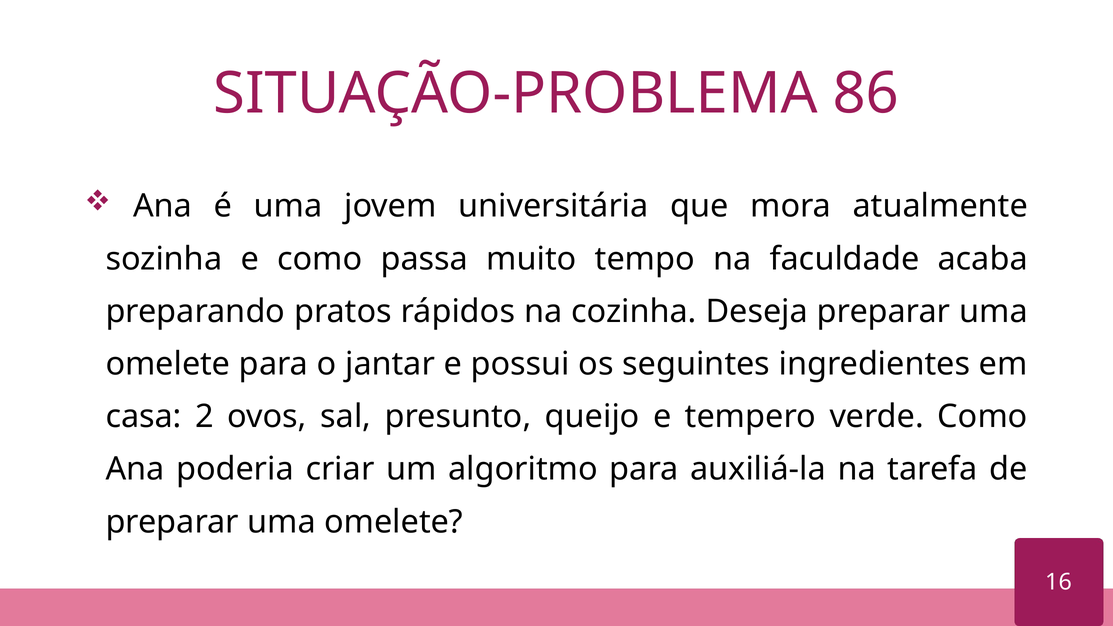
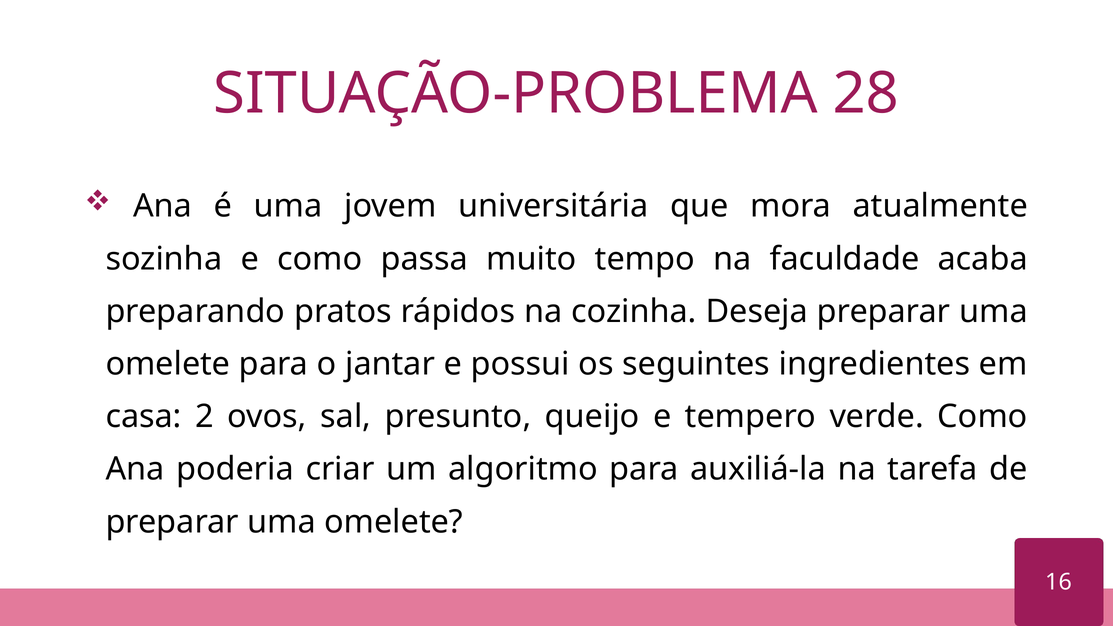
86: 86 -> 28
